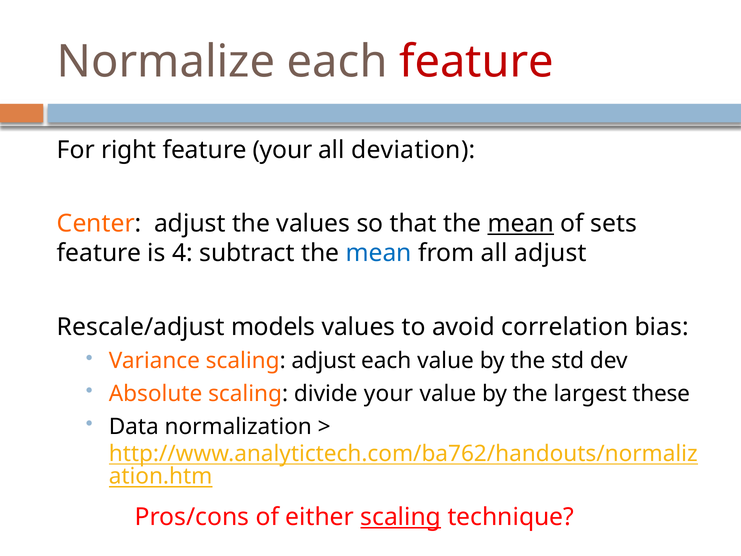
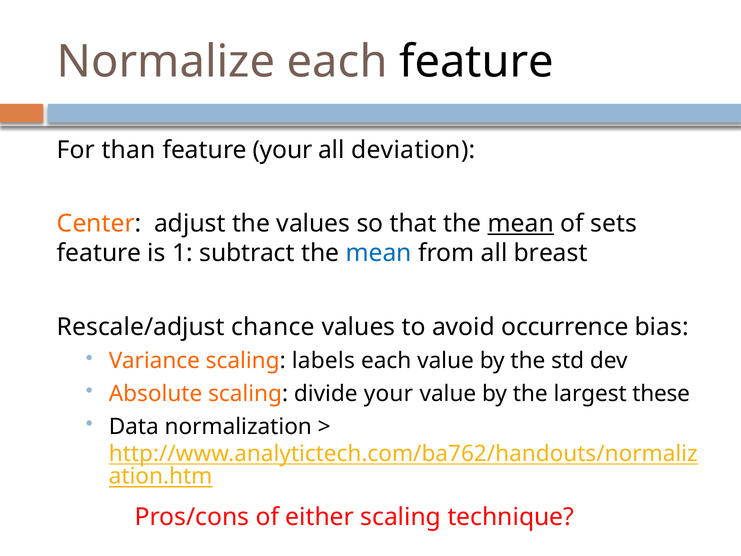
feature at (477, 62) colour: red -> black
right: right -> than
4: 4 -> 1
all adjust: adjust -> breast
models: models -> chance
correlation: correlation -> occurrence
scaling adjust: adjust -> labels
scaling at (401, 517) underline: present -> none
